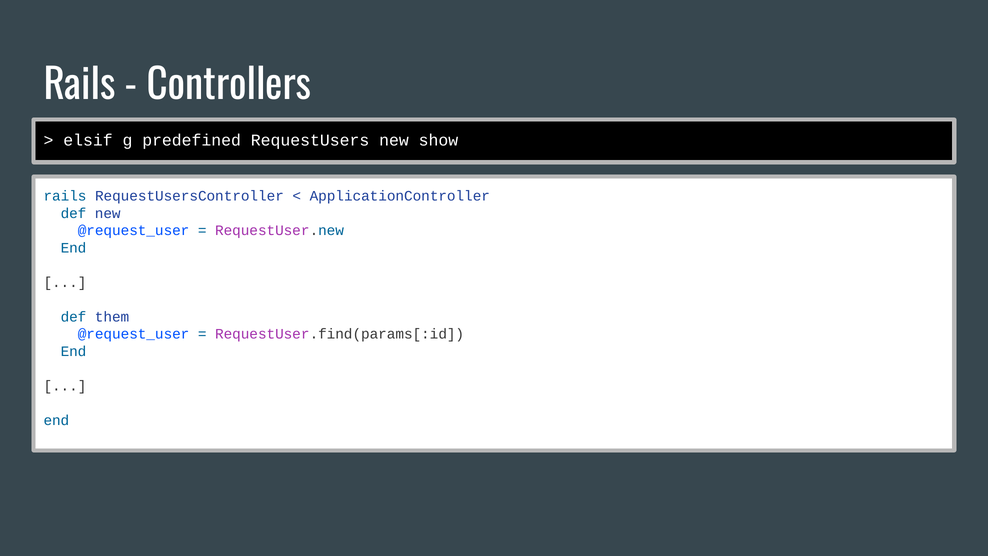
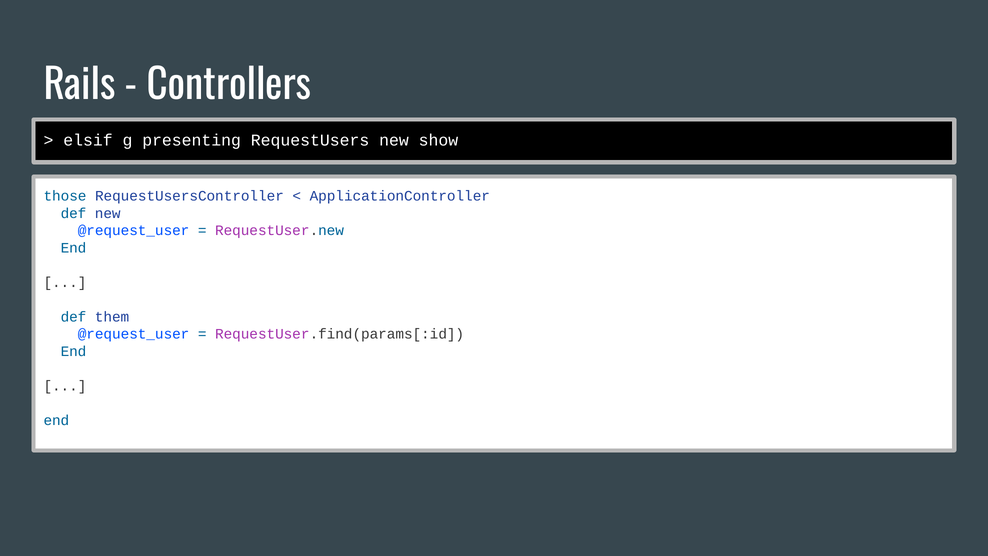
predefined: predefined -> presenting
rails at (65, 196): rails -> those
